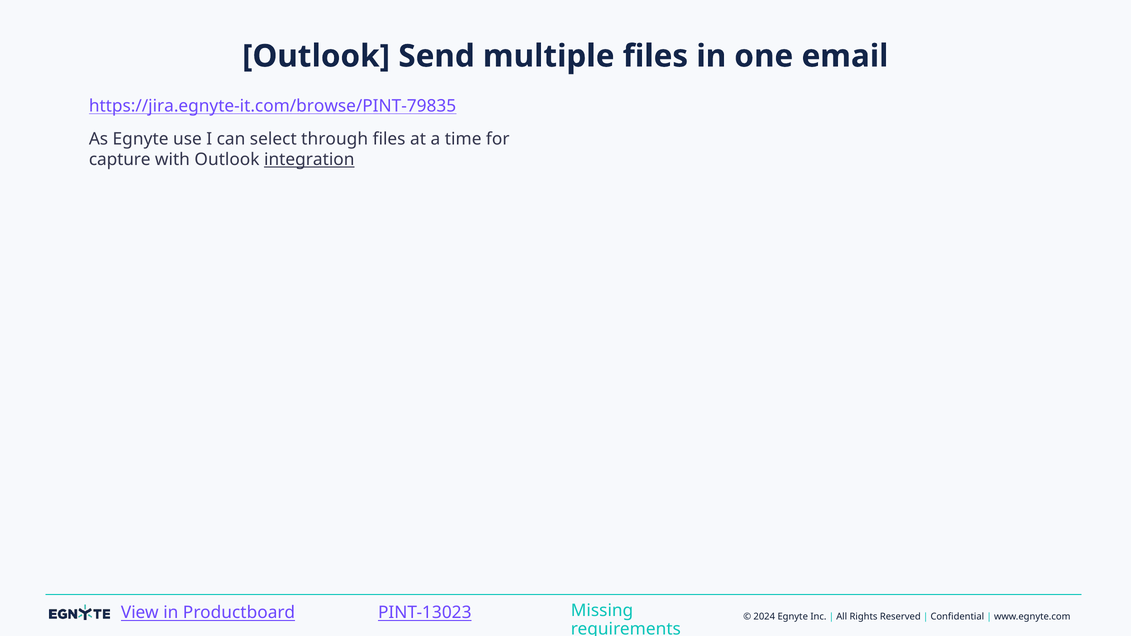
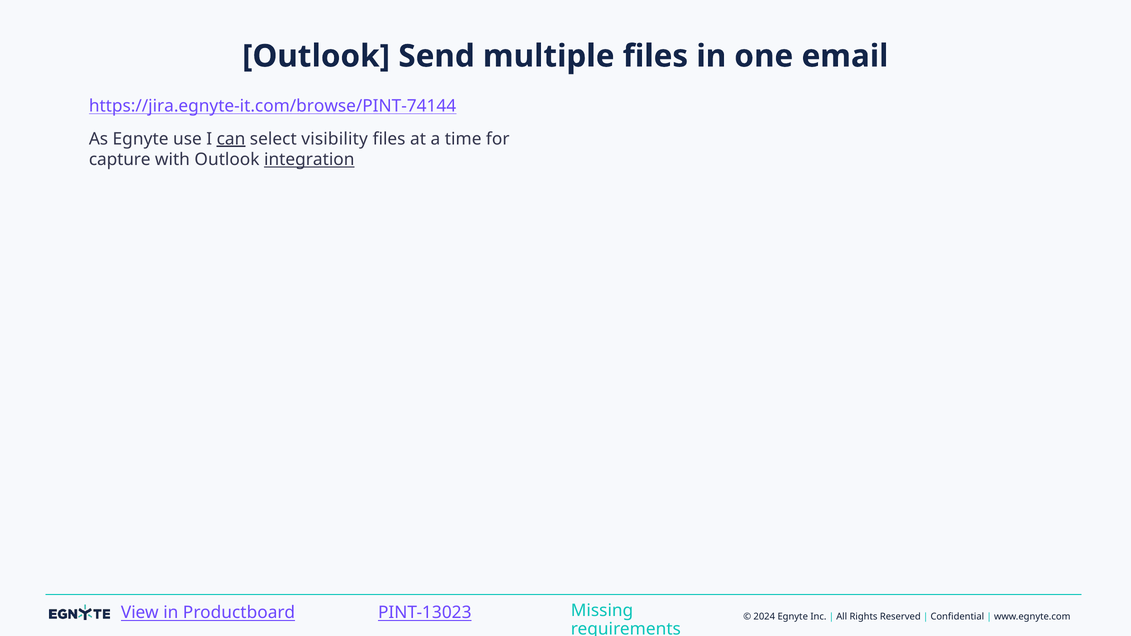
https://jira.egnyte-it.com/browse/PINT-79835: https://jira.egnyte-it.com/browse/PINT-79835 -> https://jira.egnyte-it.com/browse/PINT-74144
can underline: none -> present
through: through -> visibility
